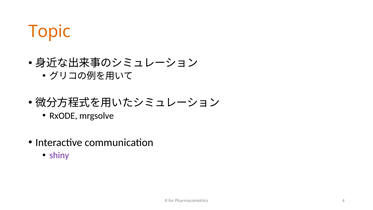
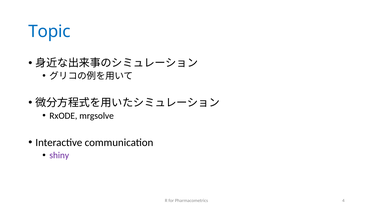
Topic colour: orange -> blue
